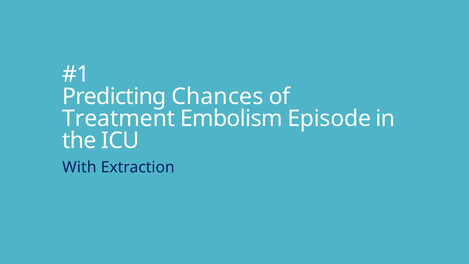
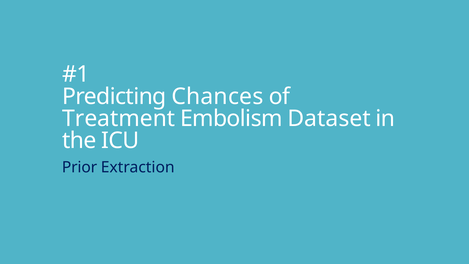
Episode: Episode -> Dataset
With: With -> Prior
